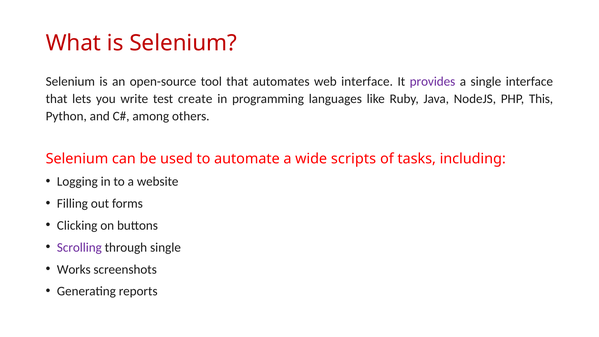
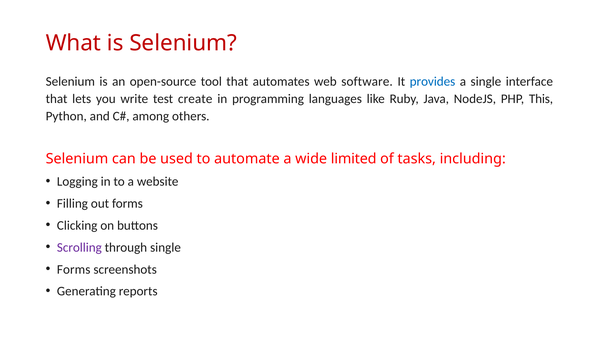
web interface: interface -> software
provides colour: purple -> blue
scripts: scripts -> limited
Works at (74, 269): Works -> Forms
